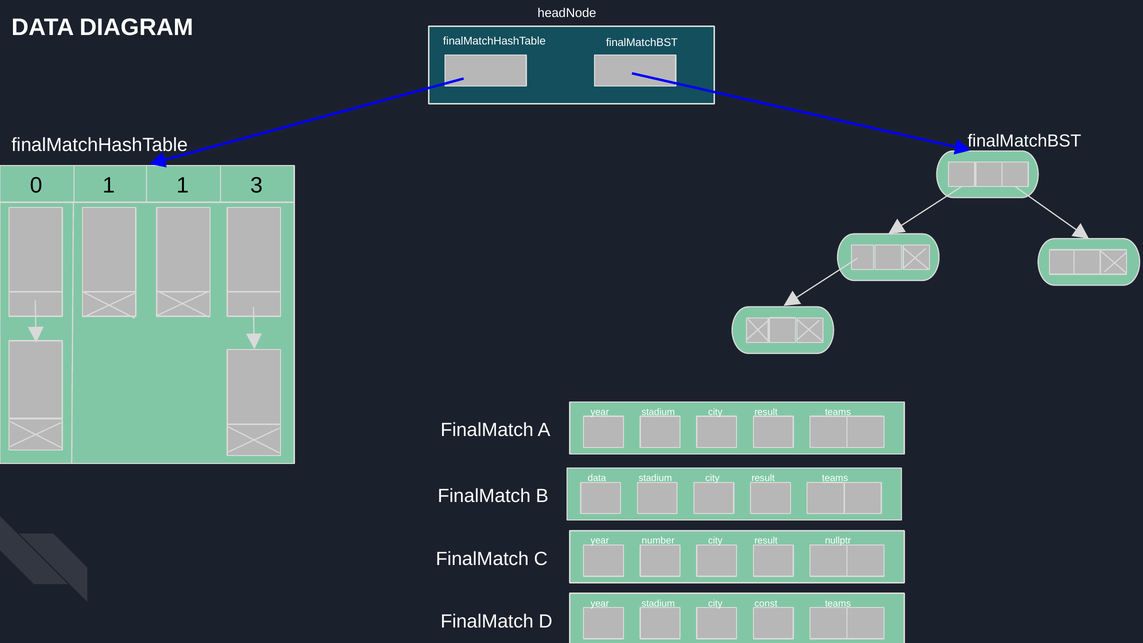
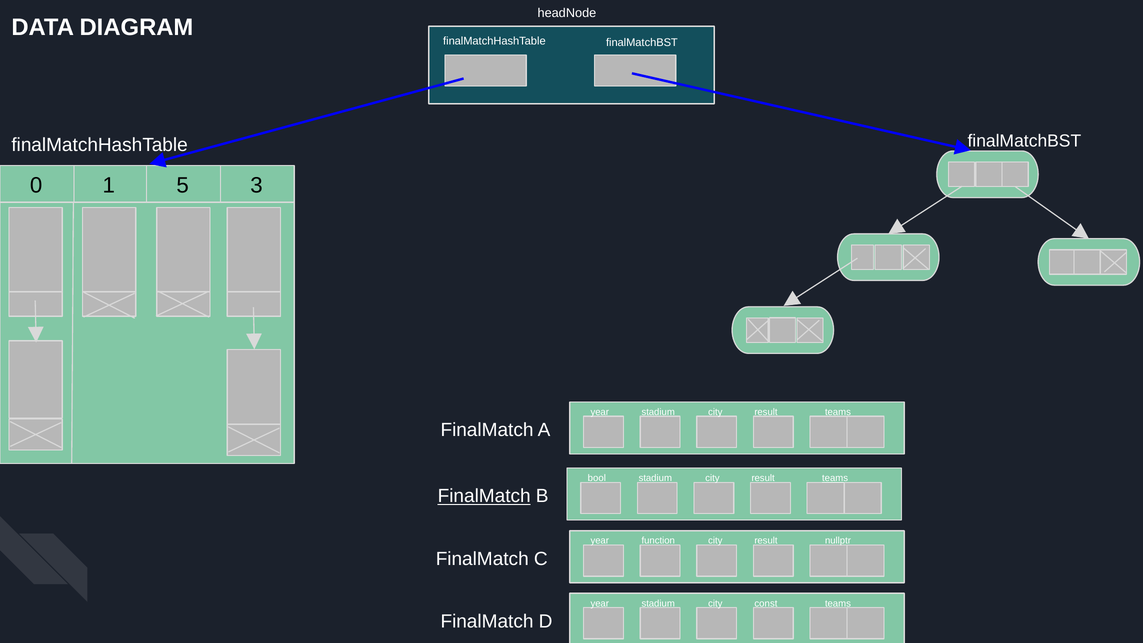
1 1: 1 -> 5
data at (597, 478): data -> bool
FinalMatch at (484, 496) underline: none -> present
number: number -> function
